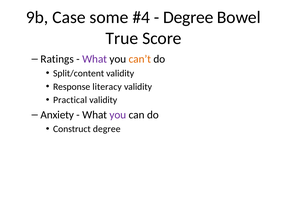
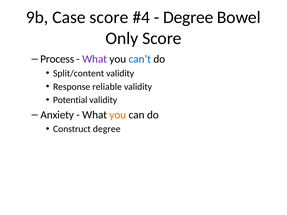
Case some: some -> score
True: True -> Only
Ratings: Ratings -> Process
can’t colour: orange -> blue
literacy: literacy -> reliable
Practical: Practical -> Potential
you at (118, 115) colour: purple -> orange
